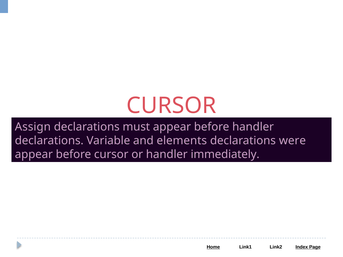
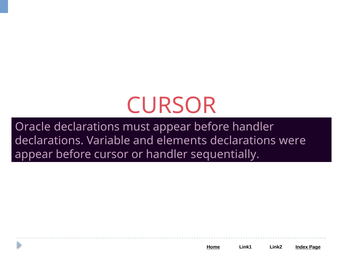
Assign: Assign -> Oracle
immediately: immediately -> sequentially
